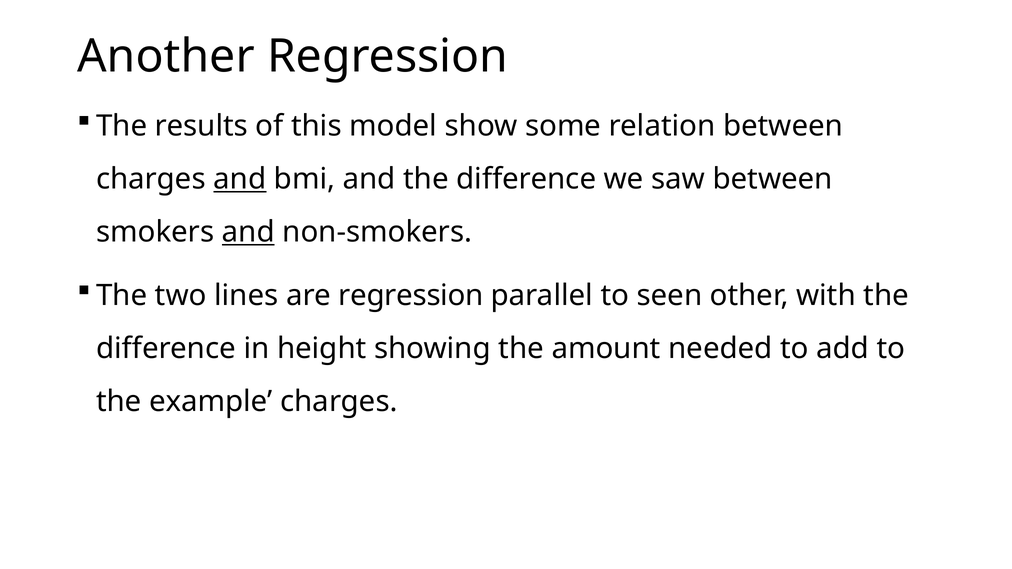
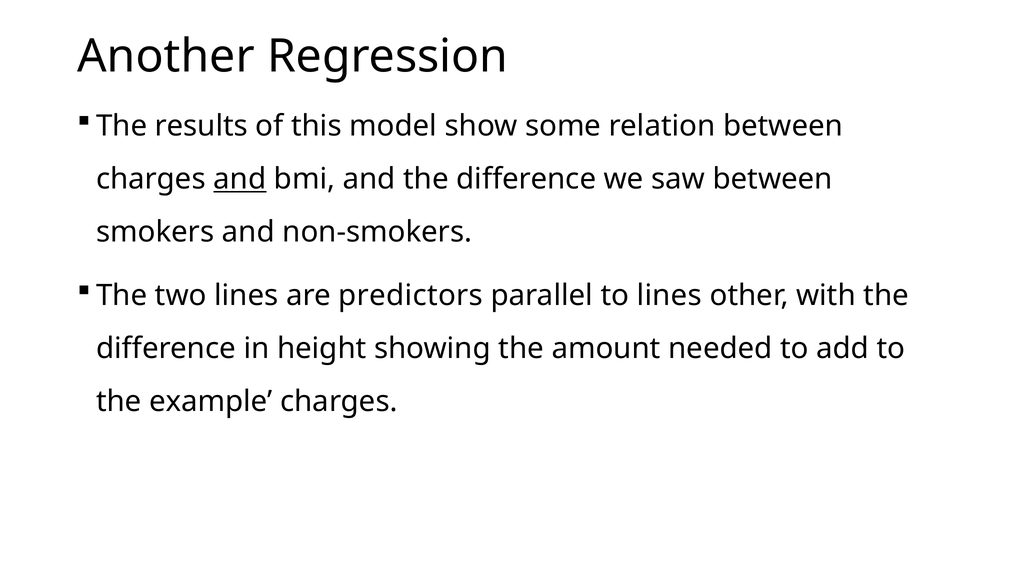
and at (248, 232) underline: present -> none
are regression: regression -> predictors
to seen: seen -> lines
